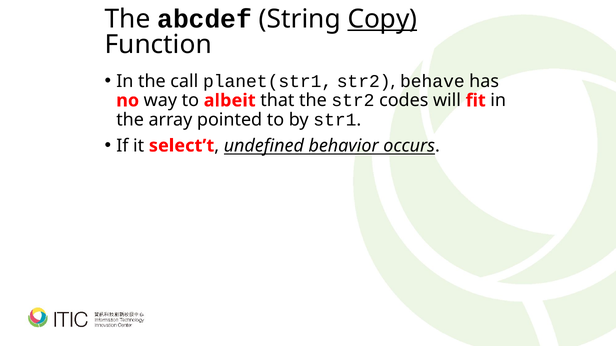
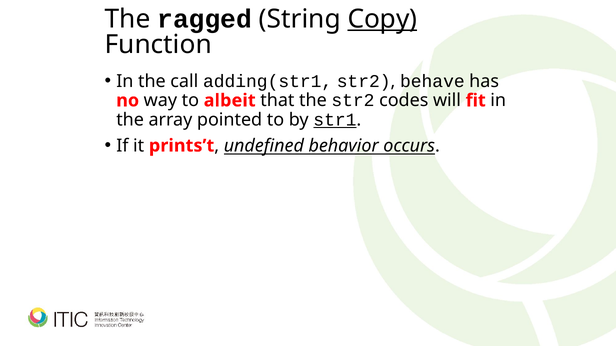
abcdef: abcdef -> ragged
planet(str1: planet(str1 -> adding(str1
str1 underline: none -> present
select’t: select’t -> prints’t
